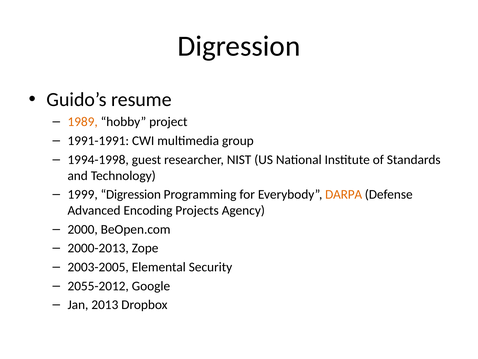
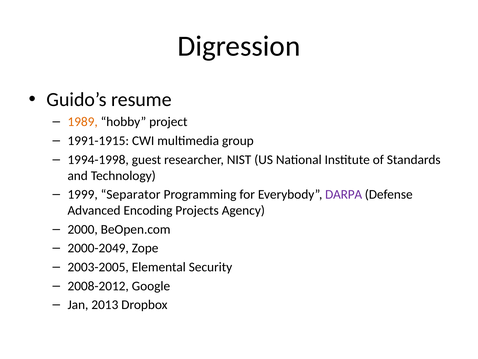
1991-1991: 1991-1991 -> 1991-1915
1999 Digression: Digression -> Separator
DARPA colour: orange -> purple
2000-2013: 2000-2013 -> 2000-2049
2055-2012: 2055-2012 -> 2008-2012
